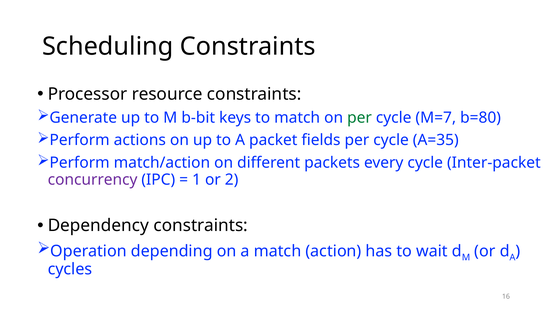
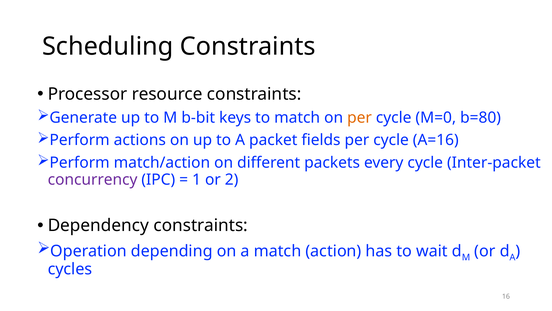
per at (359, 117) colour: green -> orange
M=7: M=7 -> M=0
A=35: A=35 -> A=16
